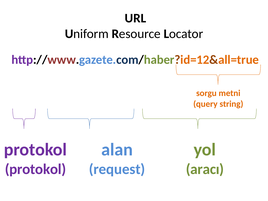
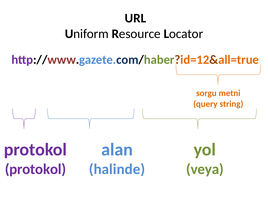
request: request -> halinde
aracı: aracı -> veya
